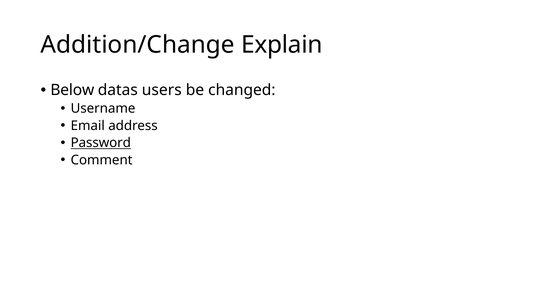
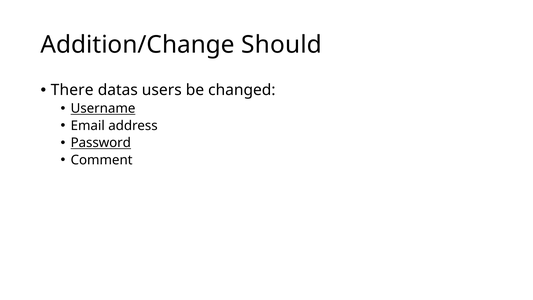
Explain: Explain -> Should
Below: Below -> There
Username underline: none -> present
